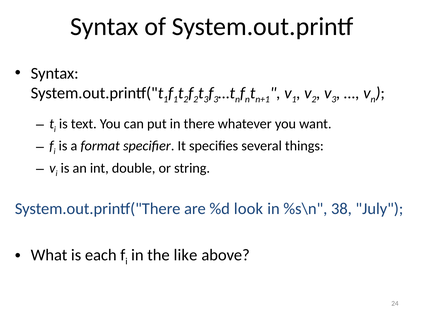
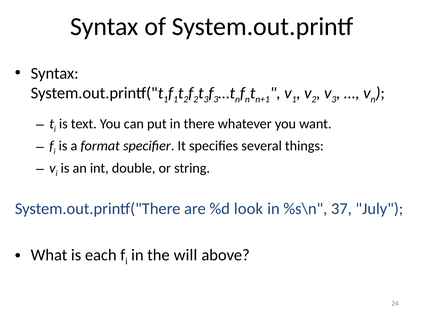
38: 38 -> 37
like: like -> will
